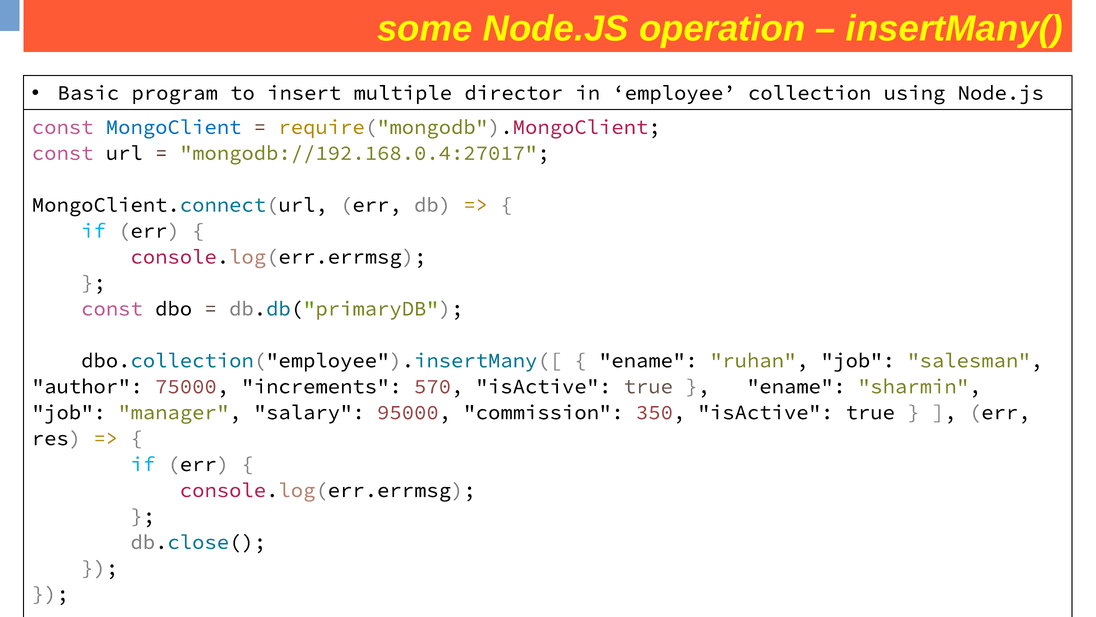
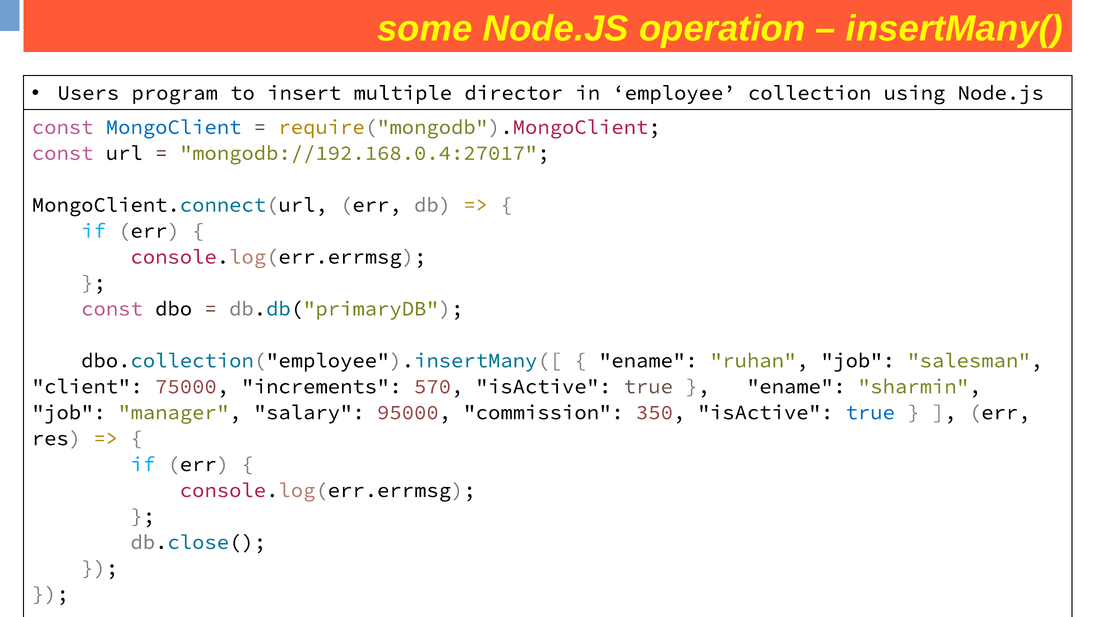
Basic: Basic -> Users
author: author -> client
true at (870, 412) colour: black -> blue
